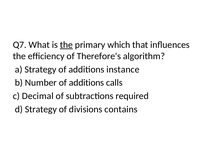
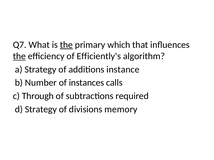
the at (19, 56) underline: none -> present
Therefore's: Therefore's -> Efficiently's
Number of additions: additions -> instances
Decimal: Decimal -> Through
contains: contains -> memory
